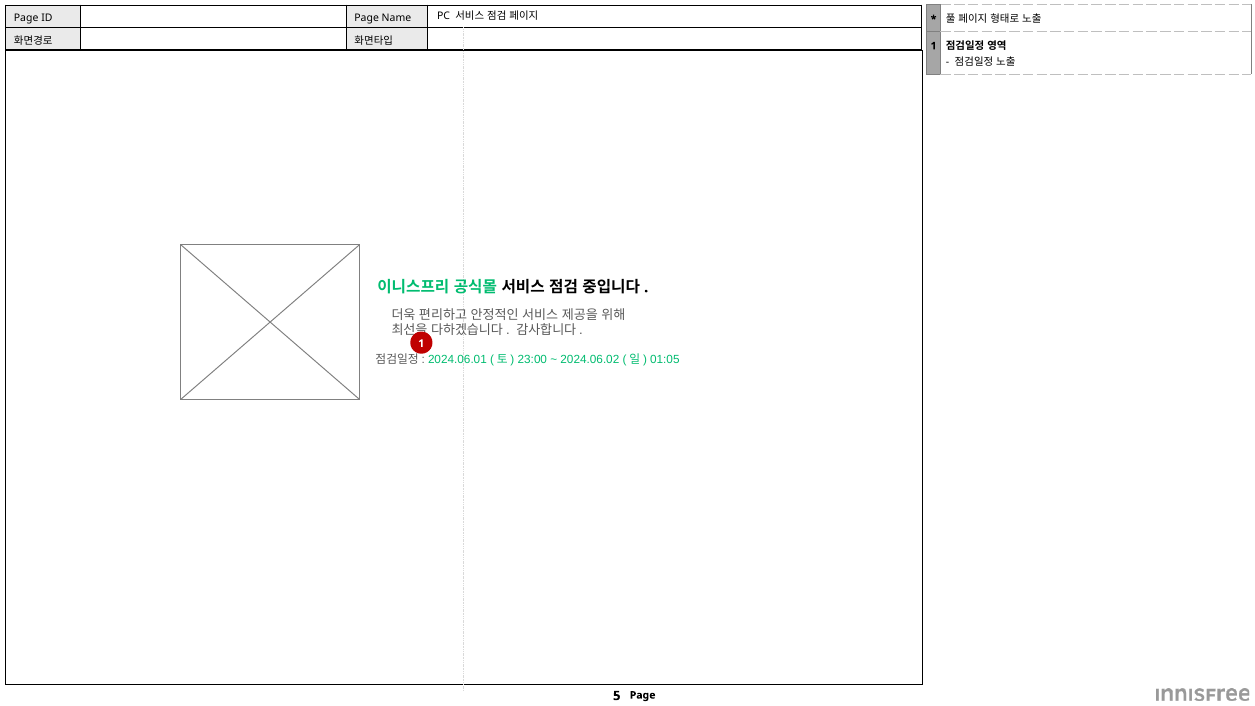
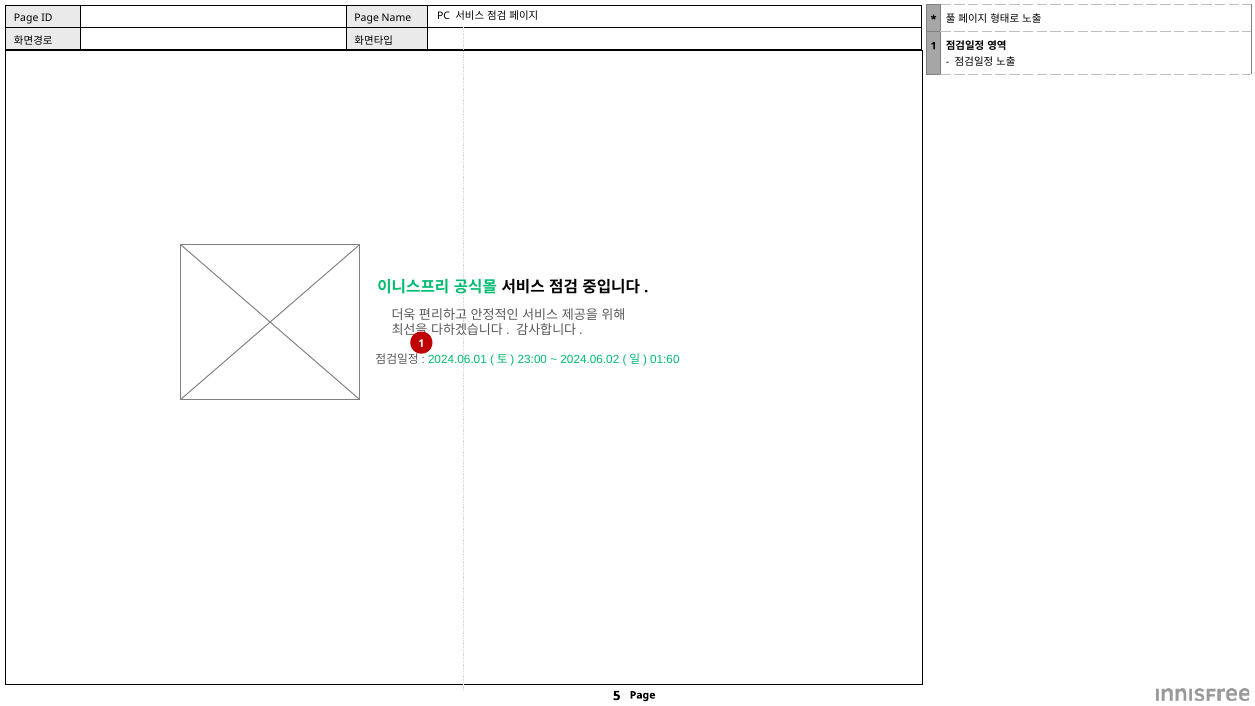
01:05: 01:05 -> 01:60
